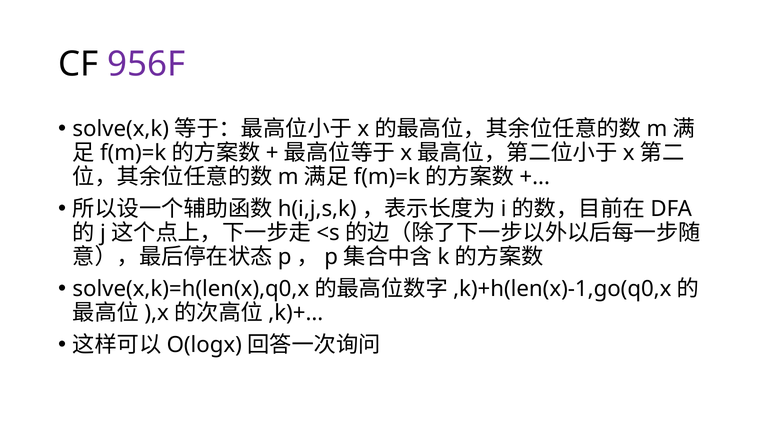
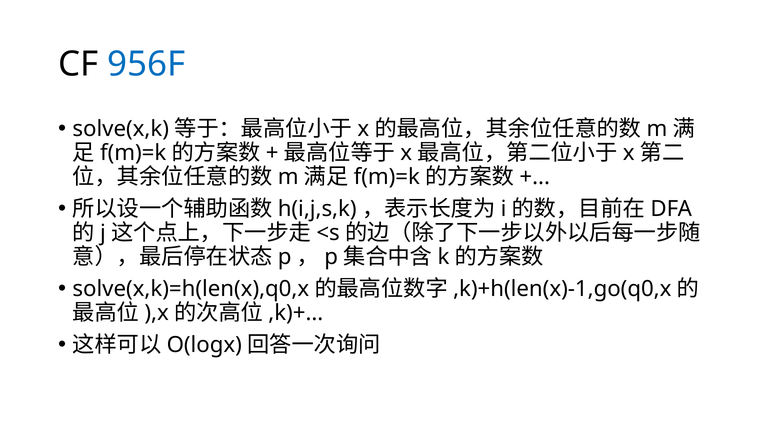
956F colour: purple -> blue
